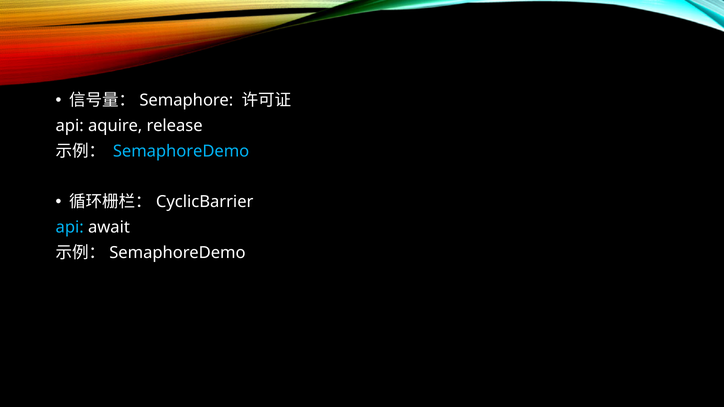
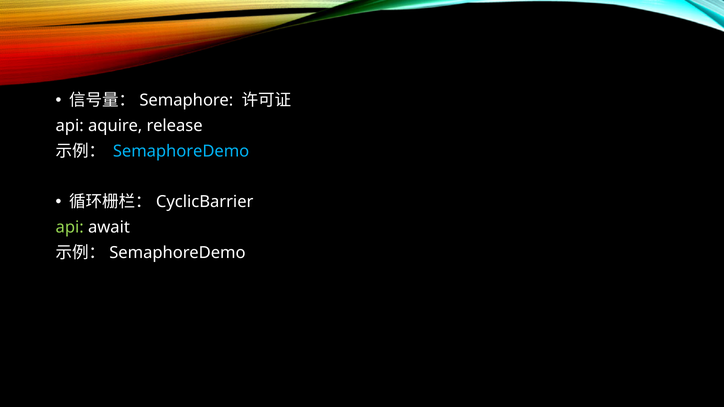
api at (70, 228) colour: light blue -> light green
